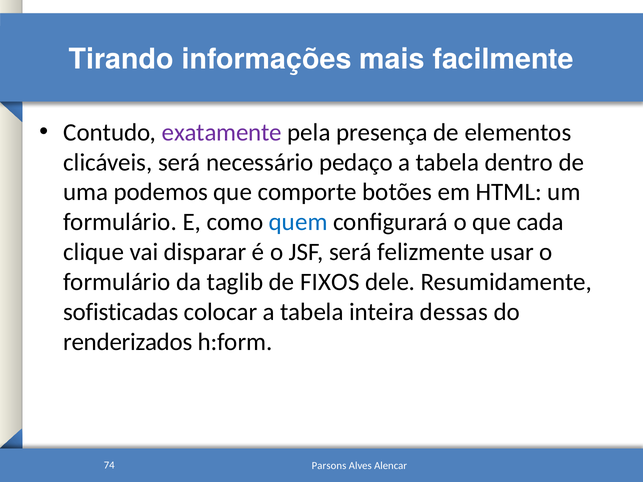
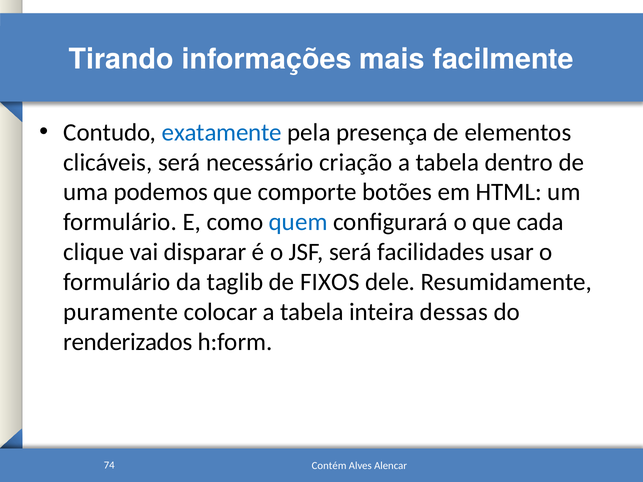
exatamente colour: purple -> blue
pedaço: pedaço -> criação
felizmente: felizmente -> facilidades
sofisticadas: sofisticadas -> puramente
Parsons: Parsons -> Contém
